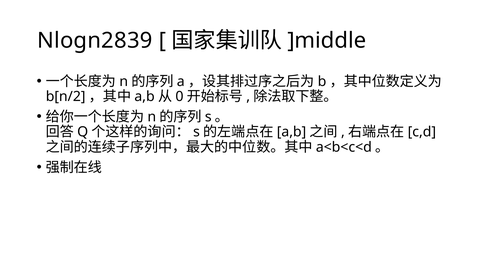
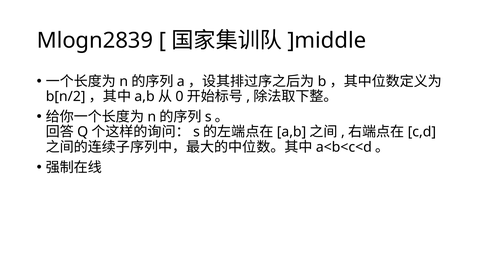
Nlogn2839: Nlogn2839 -> Mlogn2839
